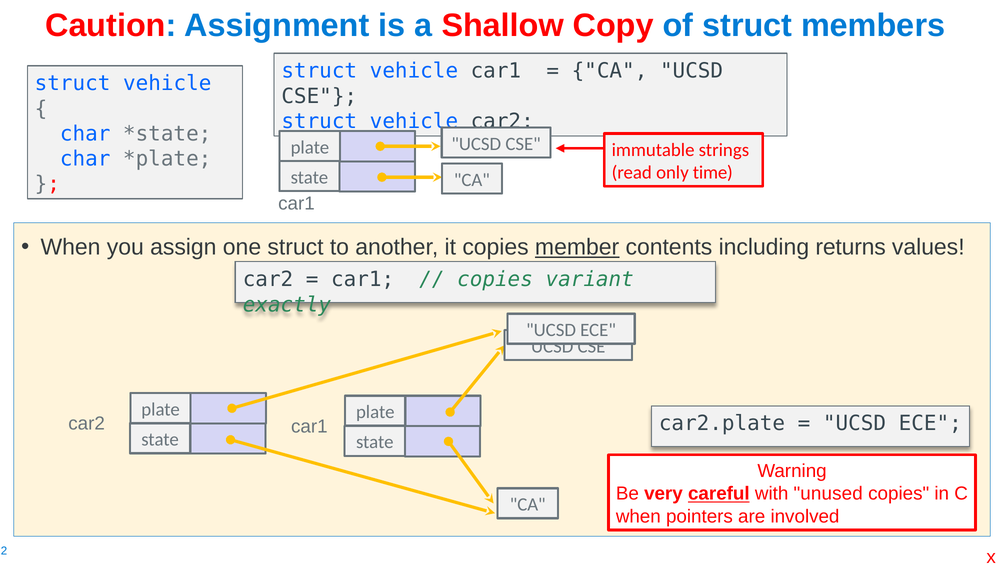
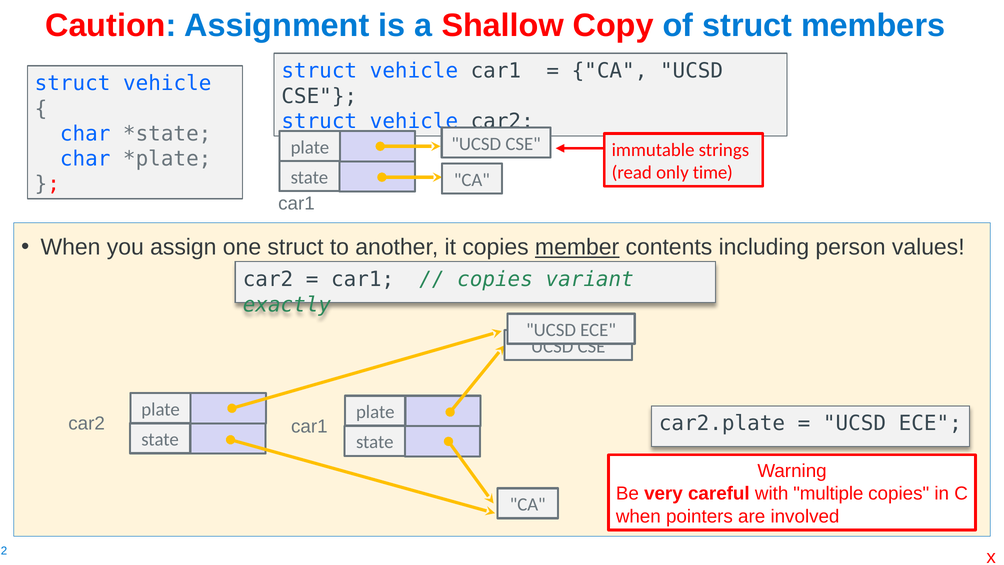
returns: returns -> person
careful underline: present -> none
unused: unused -> multiple
